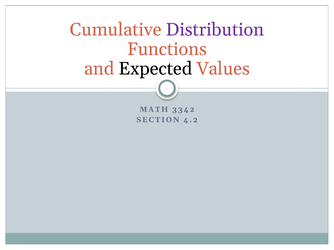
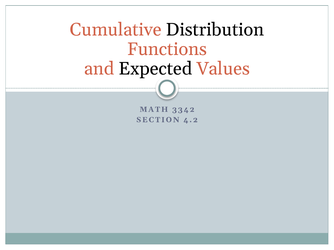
Distribution colour: purple -> black
